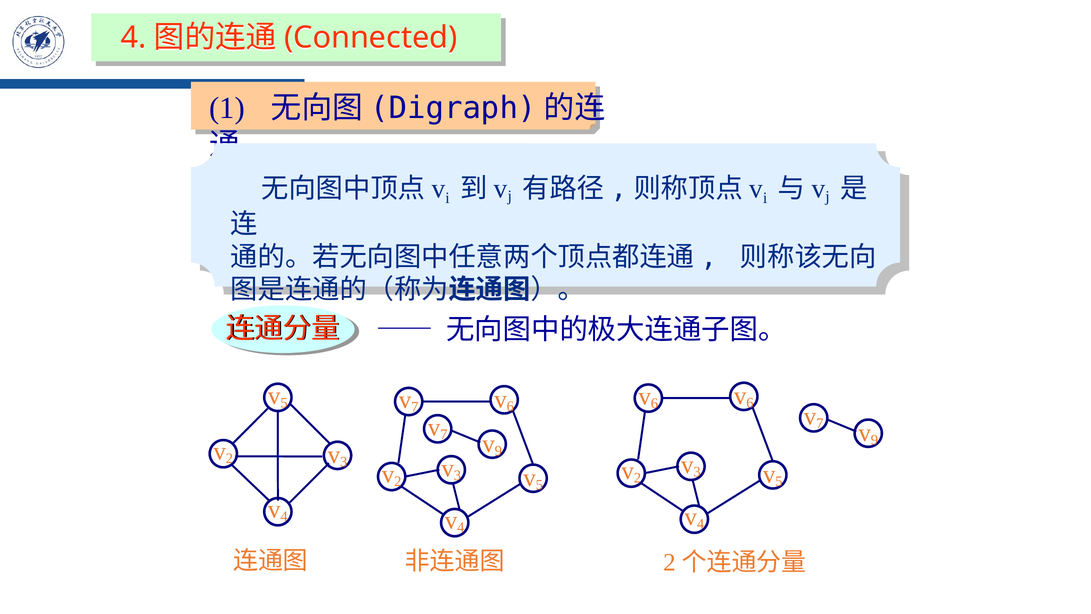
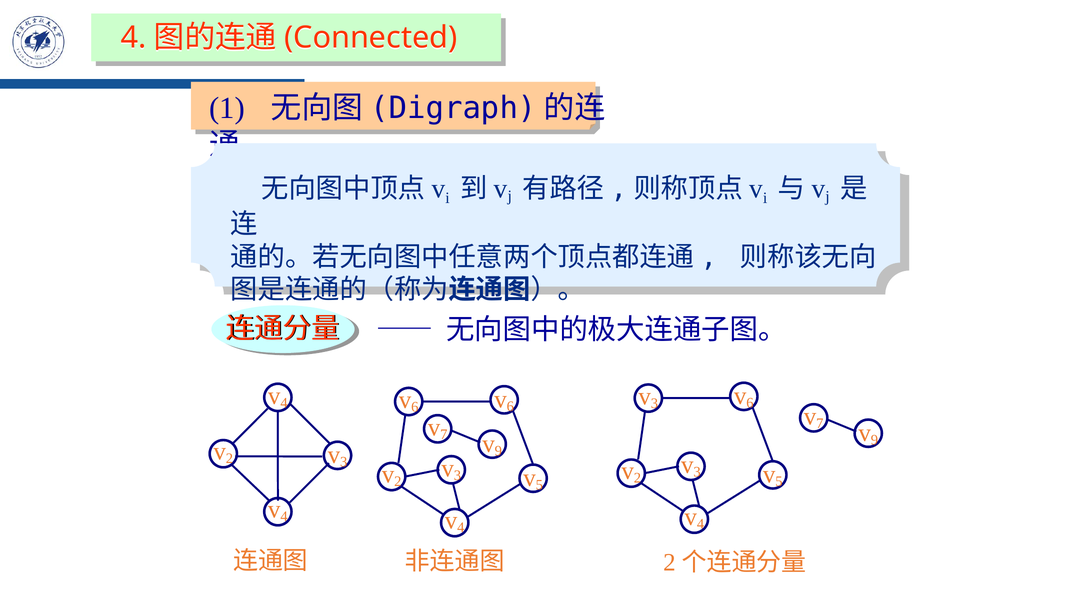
5 at (284, 403): 5 -> 4
6 at (654, 403): 6 -> 3
7 at (415, 407): 7 -> 6
